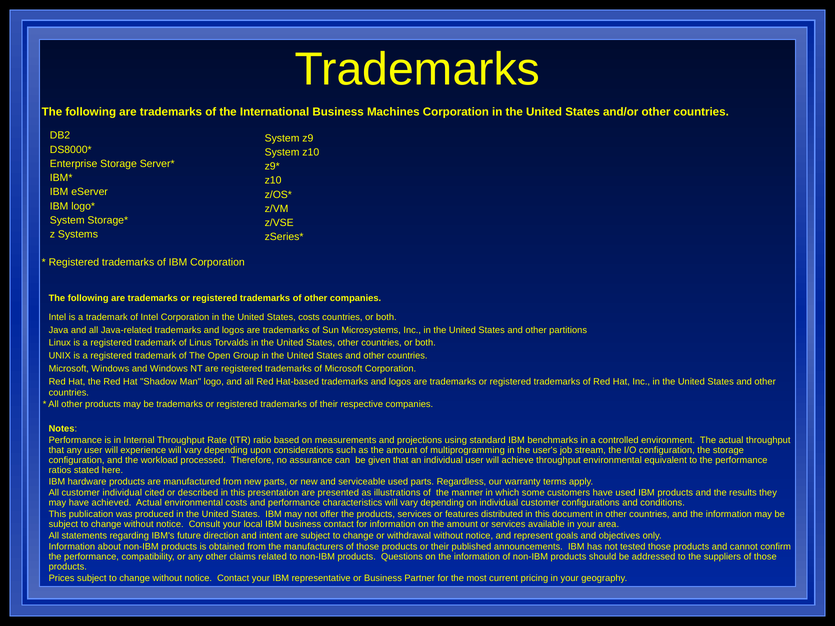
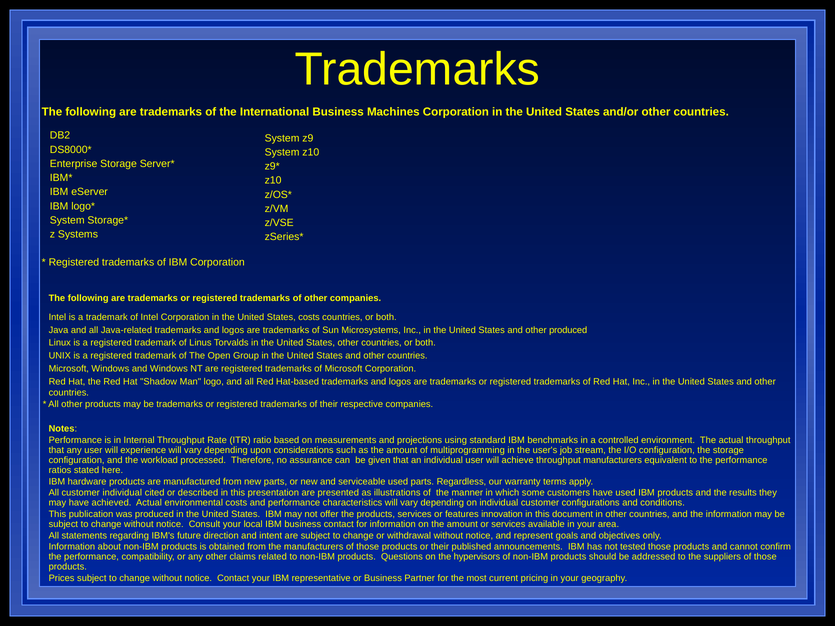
other partitions: partitions -> produced
throughput environmental: environmental -> manufacturers
distributed: distributed -> innovation
on the information: information -> hypervisors
